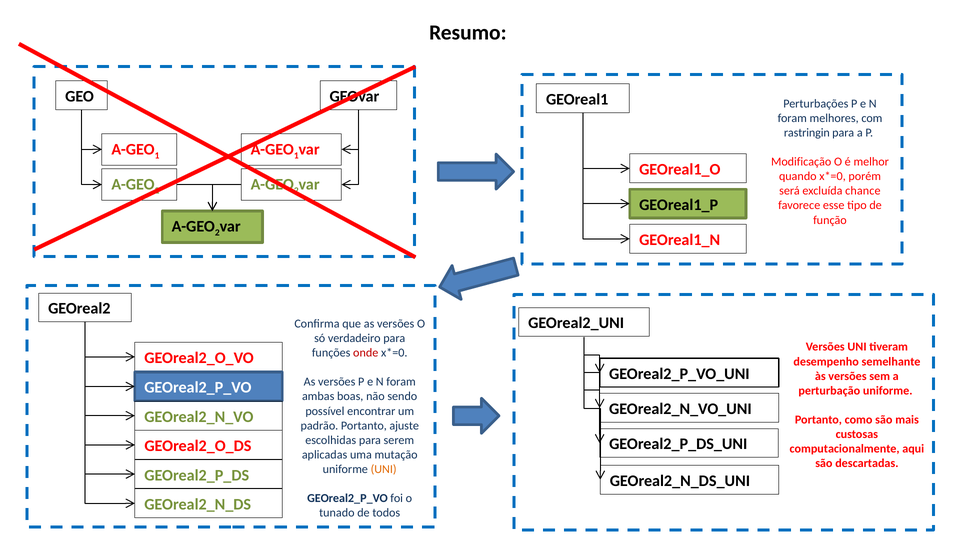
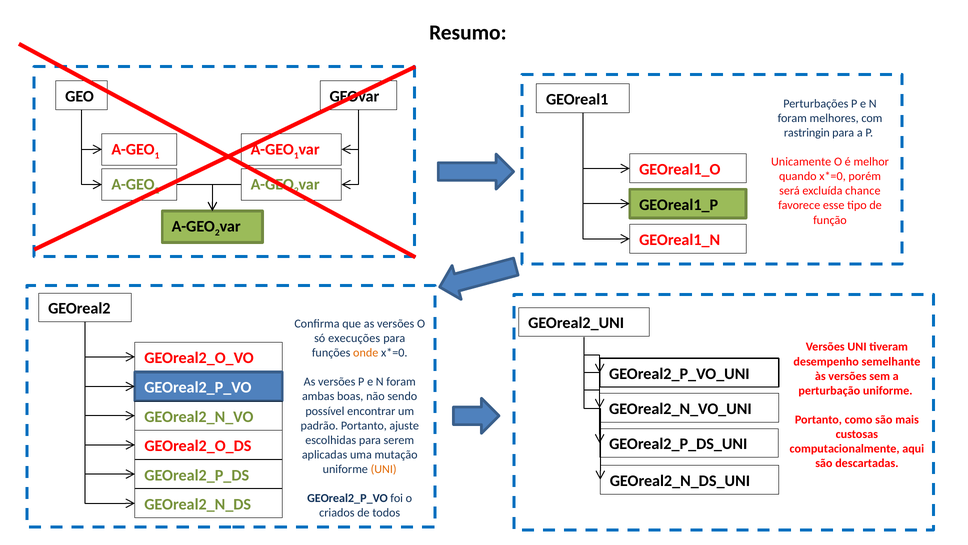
Modificação: Modificação -> Unicamente
verdadeiro: verdadeiro -> execuções
onde colour: red -> orange
tunado: tunado -> criados
